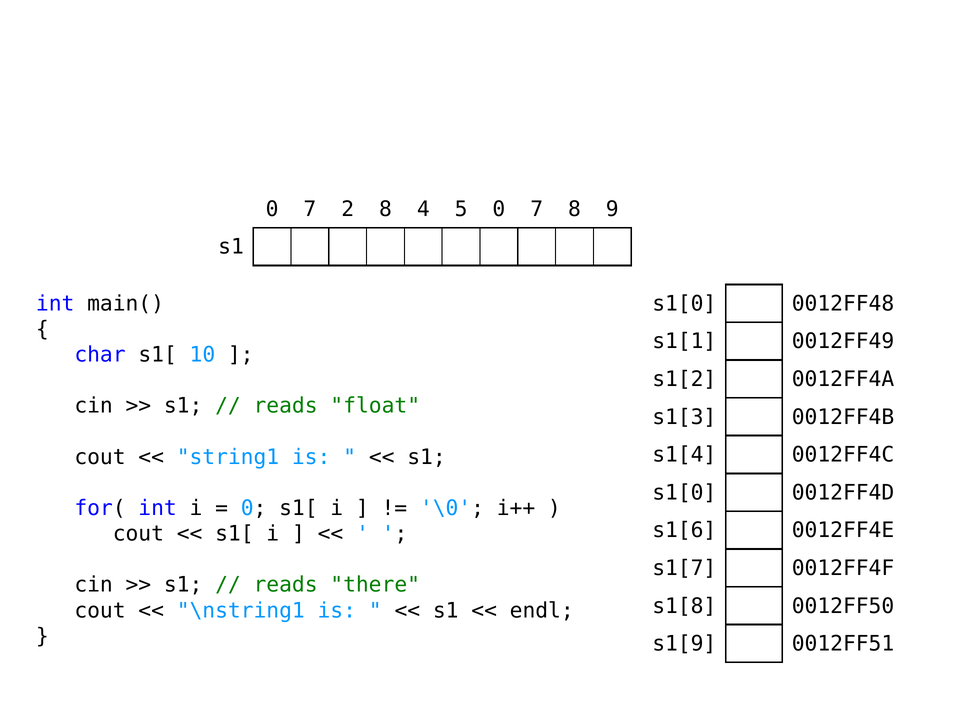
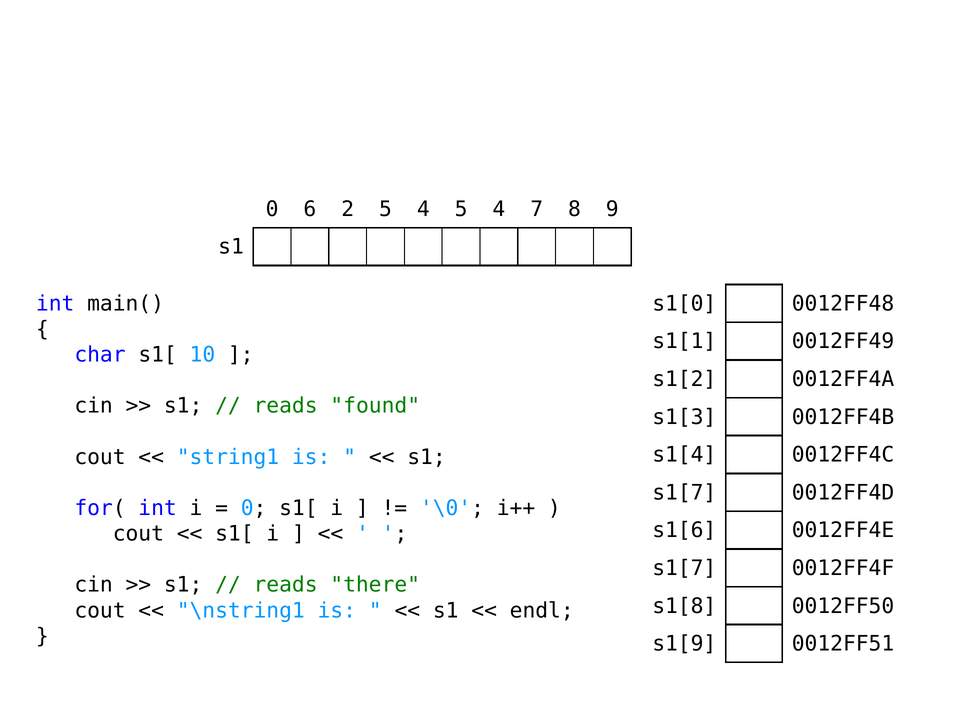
7 at (310, 209): 7 -> 6
2 8: 8 -> 5
4 5 0: 0 -> 4
float: float -> found
s1[0 at (684, 493): s1[0 -> s1[7
